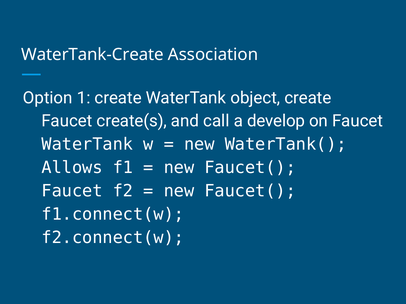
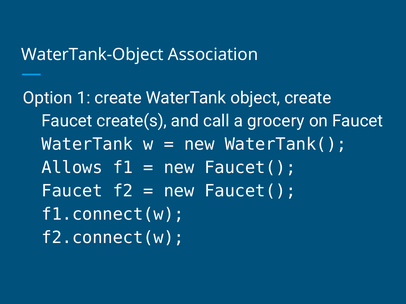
WaterTank-Create: WaterTank-Create -> WaterTank-Object
develop: develop -> grocery
